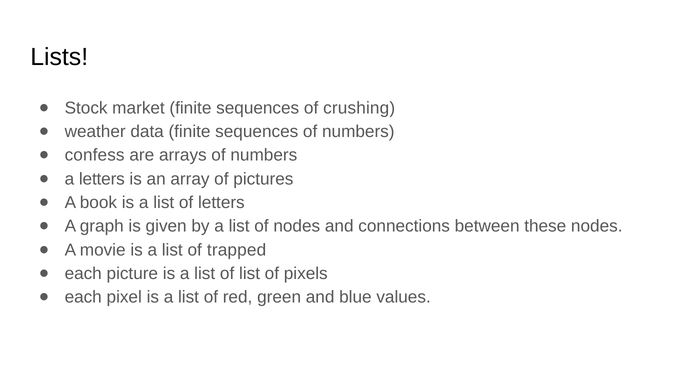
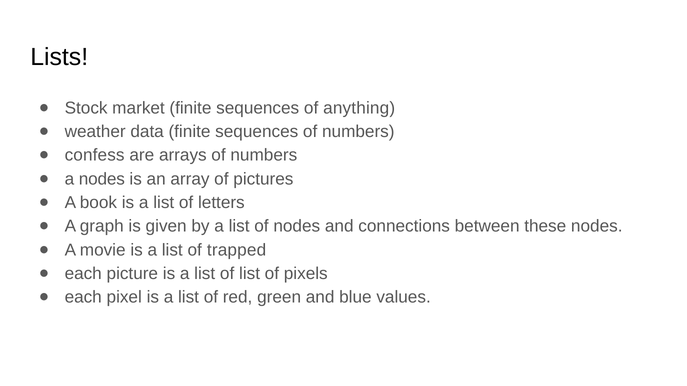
crushing: crushing -> anything
a letters: letters -> nodes
